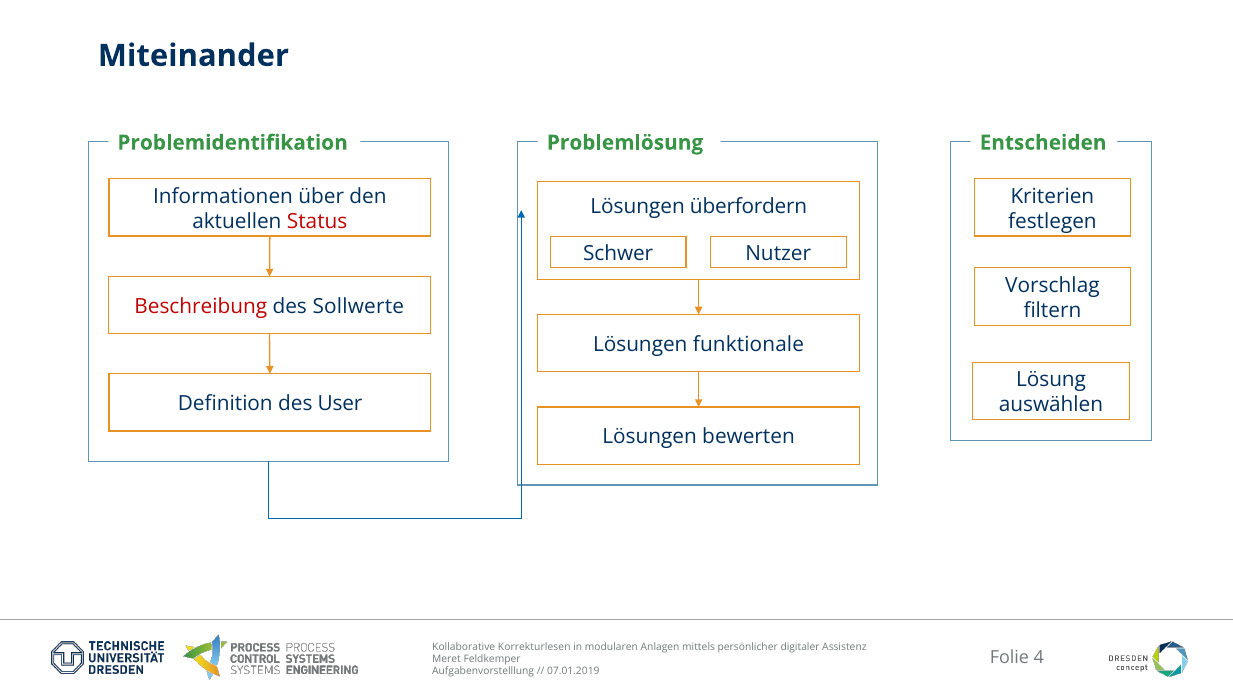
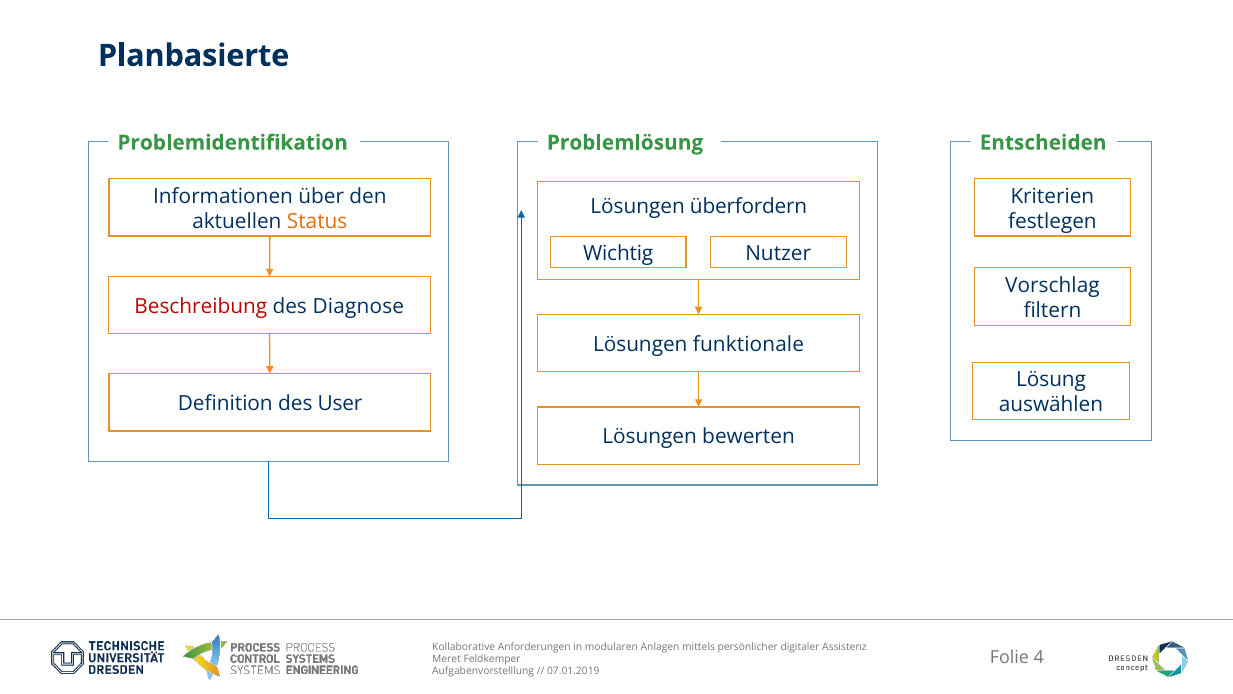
Miteinander: Miteinander -> Planbasierte
Status colour: red -> orange
Schwer: Schwer -> Wichtig
Sollwerte: Sollwerte -> Diagnose
Korrekturlesen: Korrekturlesen -> Anforderungen
